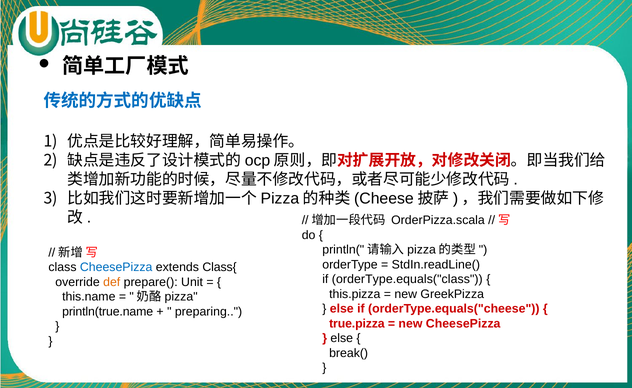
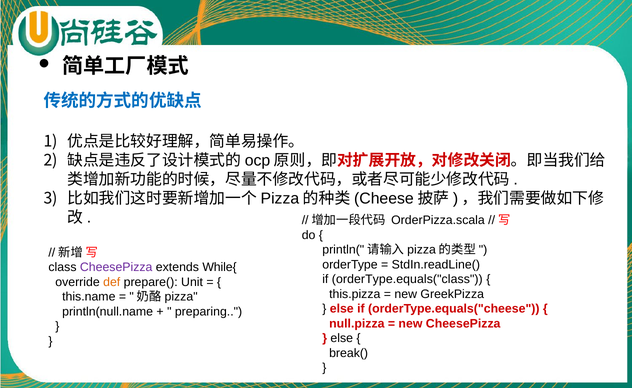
CheesePizza at (116, 267) colour: blue -> purple
Class{: Class{ -> While{
println(true.name: println(true.name -> println(null.name
true.pizza: true.pizza -> null.pizza
